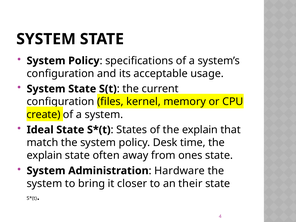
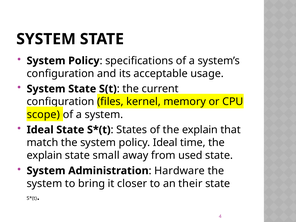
create: create -> scope
policy Desk: Desk -> Ideal
often: often -> small
ones: ones -> used
